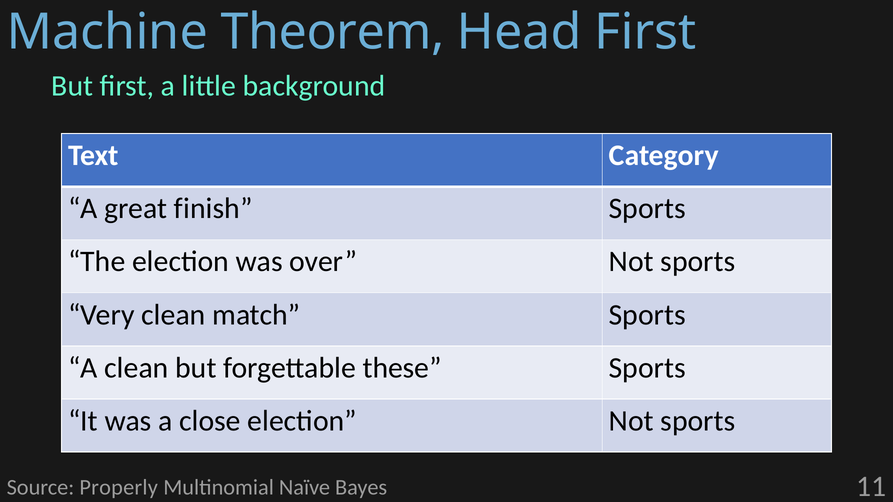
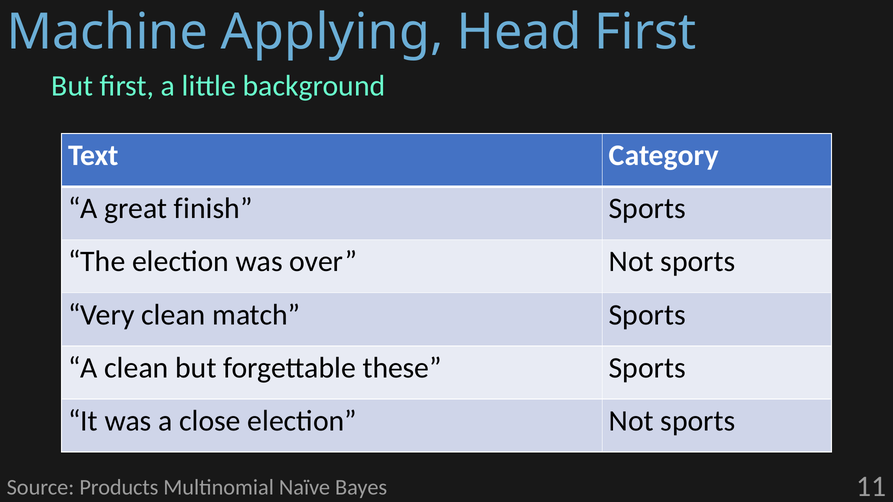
Theorem: Theorem -> Applying
Properly: Properly -> Products
